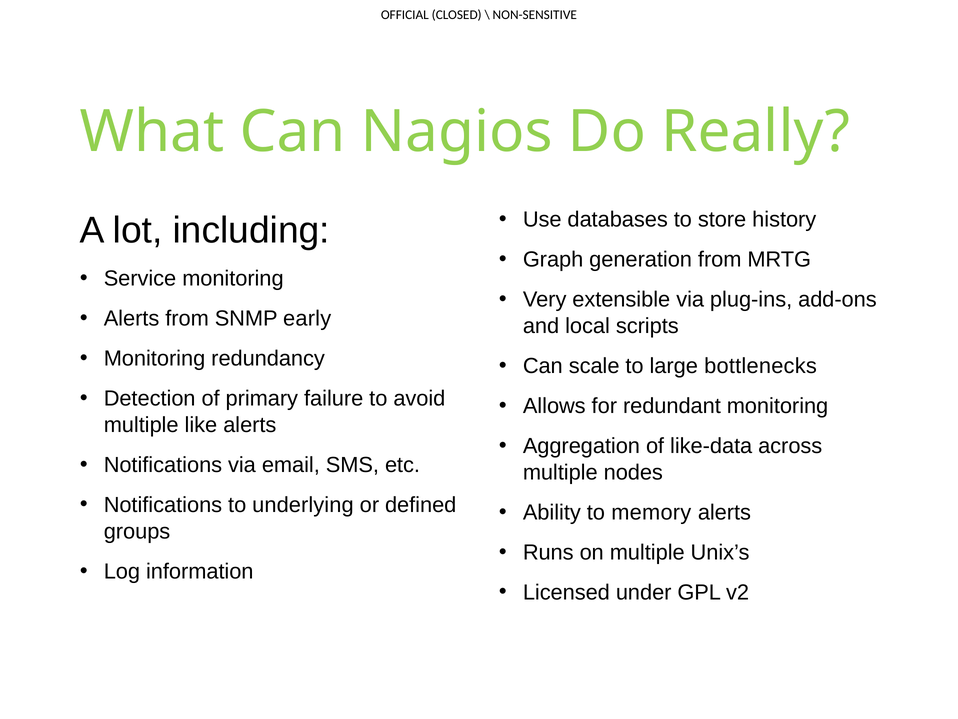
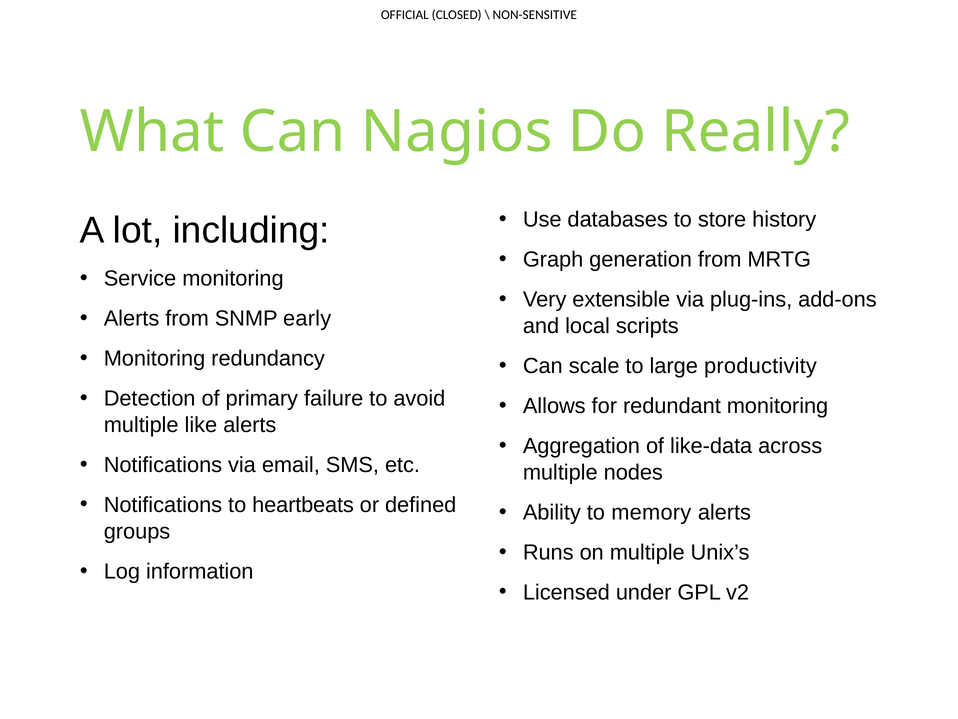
bottlenecks: bottlenecks -> productivity
underlying: underlying -> heartbeats
